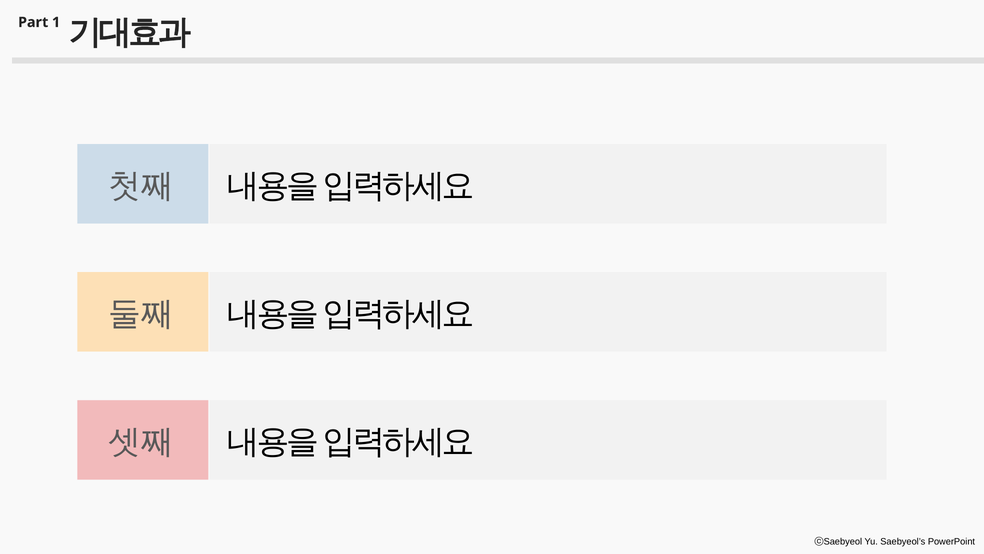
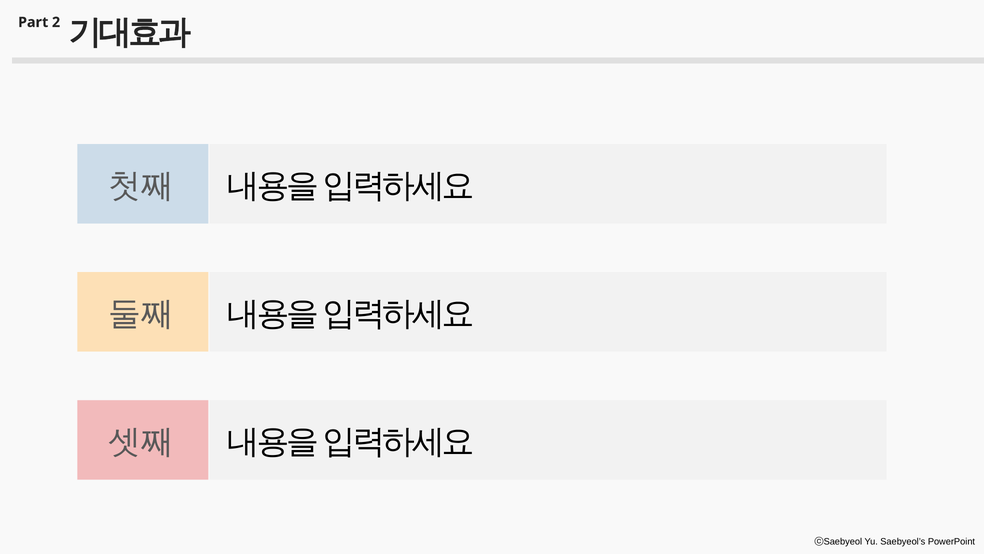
1: 1 -> 2
